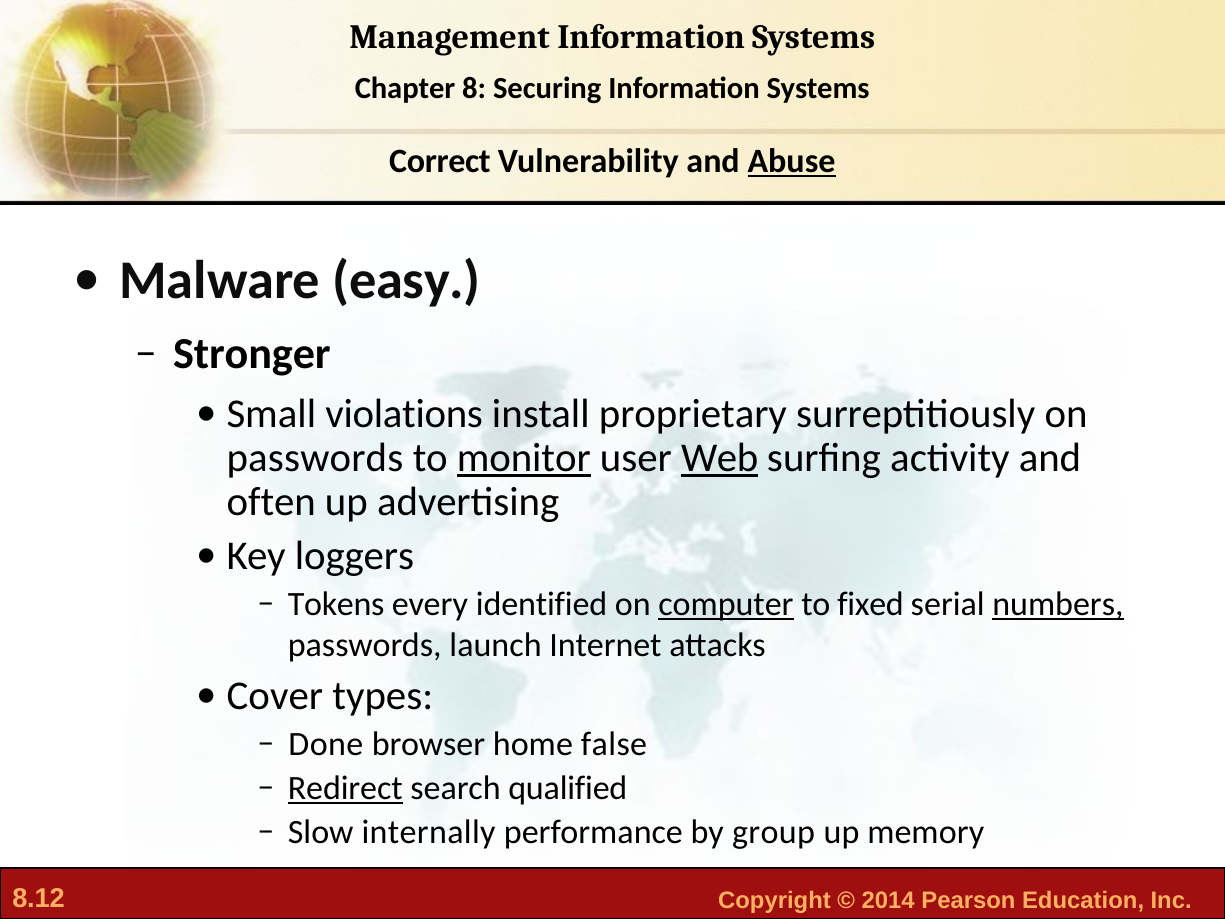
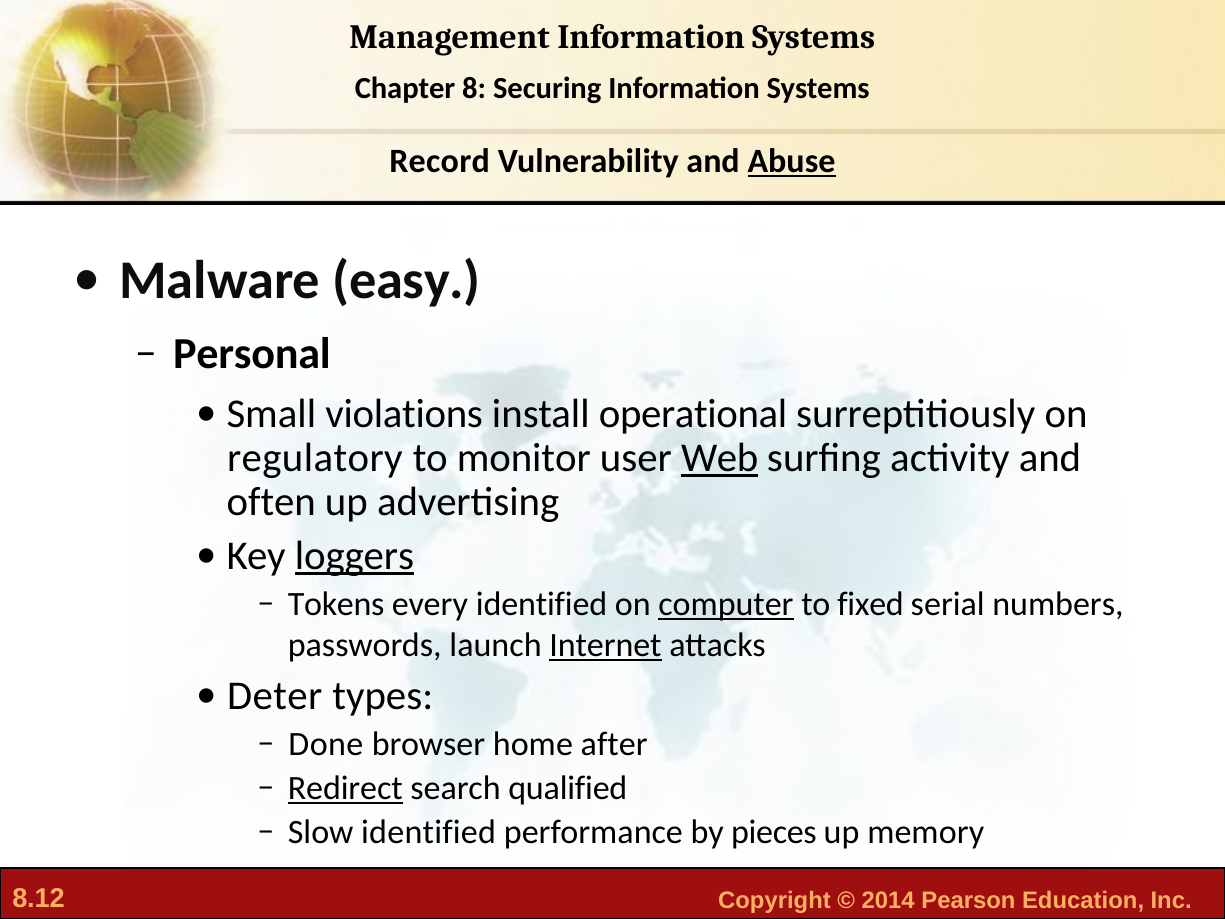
Correct: Correct -> Record
Stronger: Stronger -> Personal
proprietary: proprietary -> operational
passwords at (315, 458): passwords -> regulatory
monitor underline: present -> none
loggers underline: none -> present
numbers underline: present -> none
Internet underline: none -> present
Cover: Cover -> Deter
false: false -> after
Slow internally: internally -> identified
group: group -> pieces
